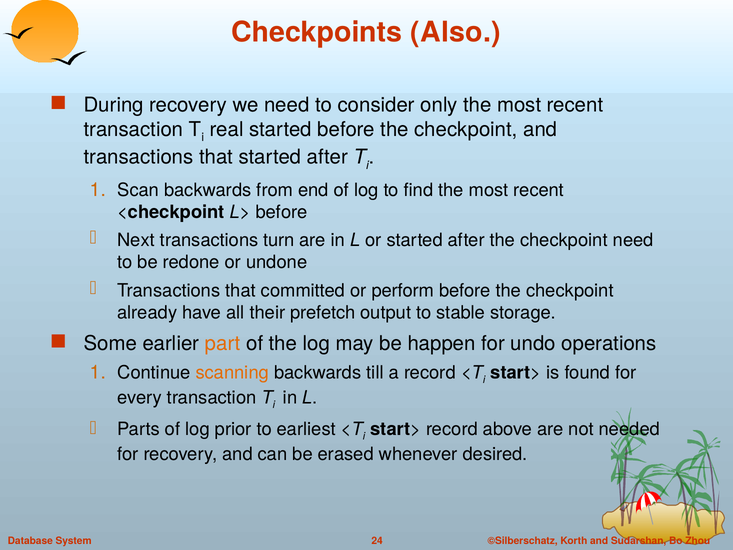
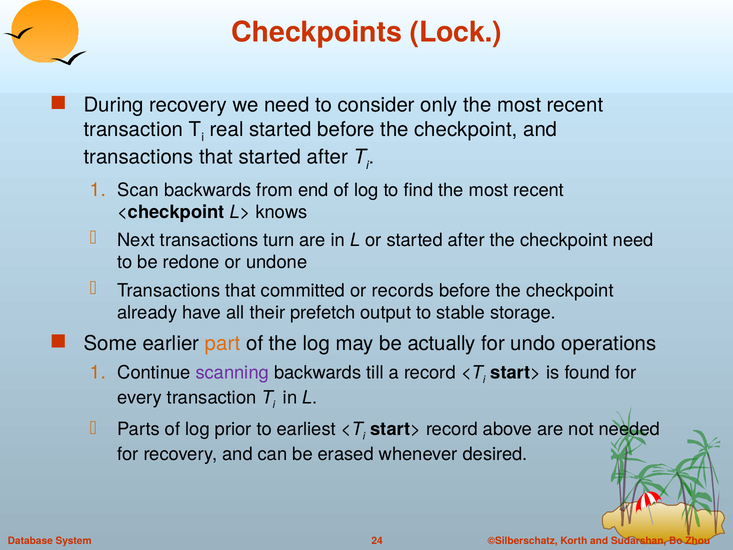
Also: Also -> Lock
L> before: before -> knows
perform: perform -> records
happen: happen -> actually
scanning colour: orange -> purple
